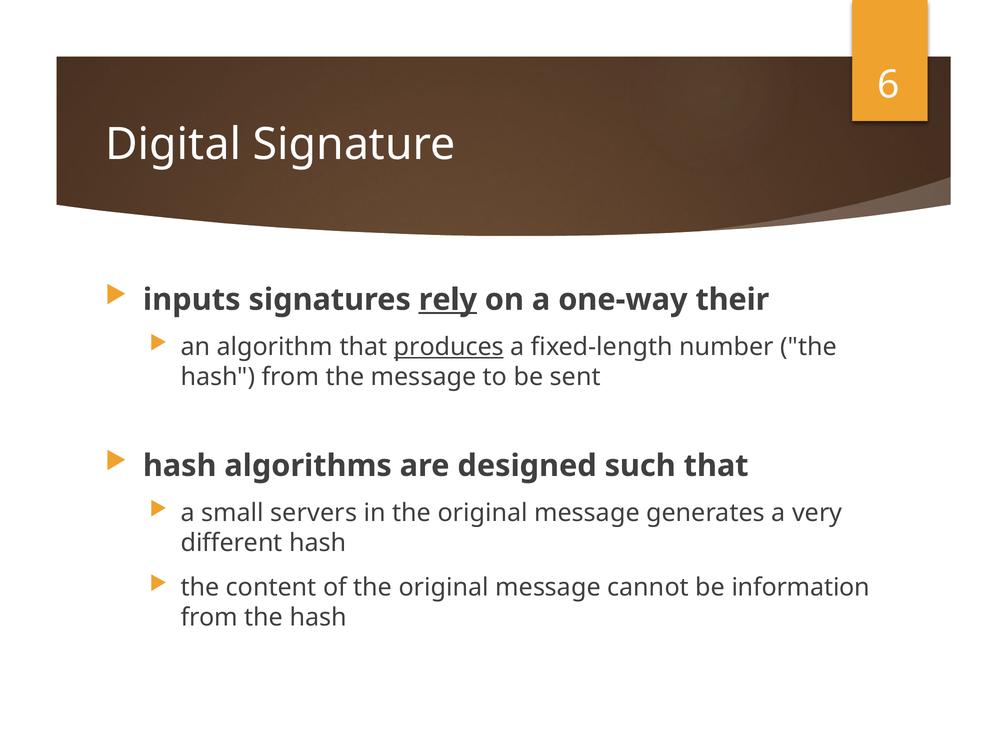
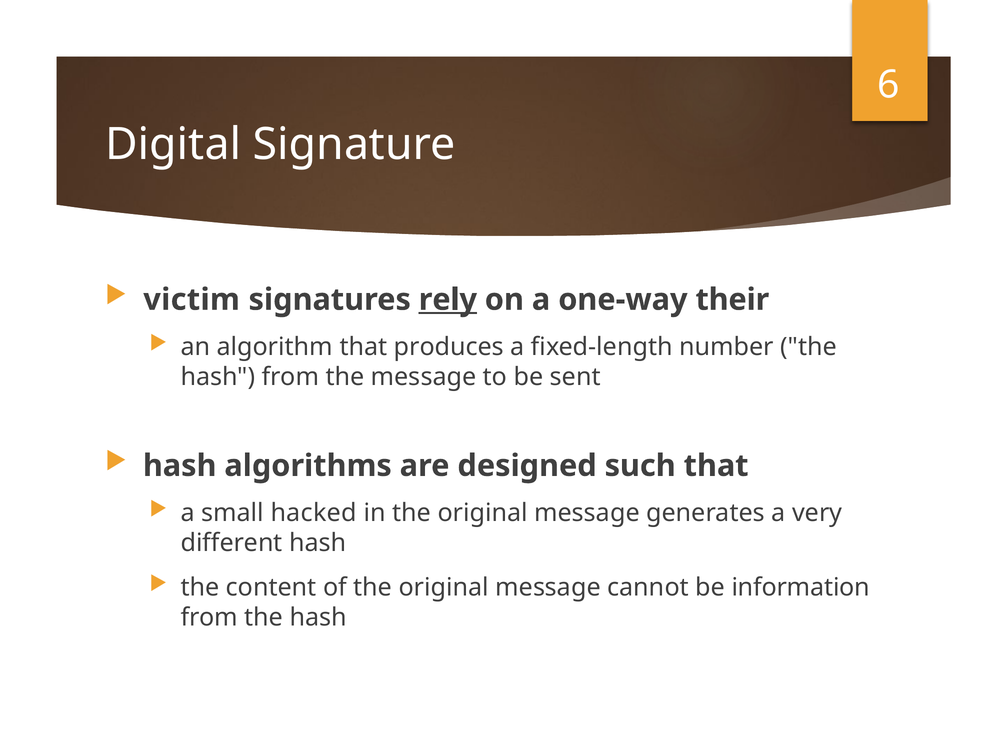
inputs: inputs -> victim
produces underline: present -> none
servers: servers -> hacked
